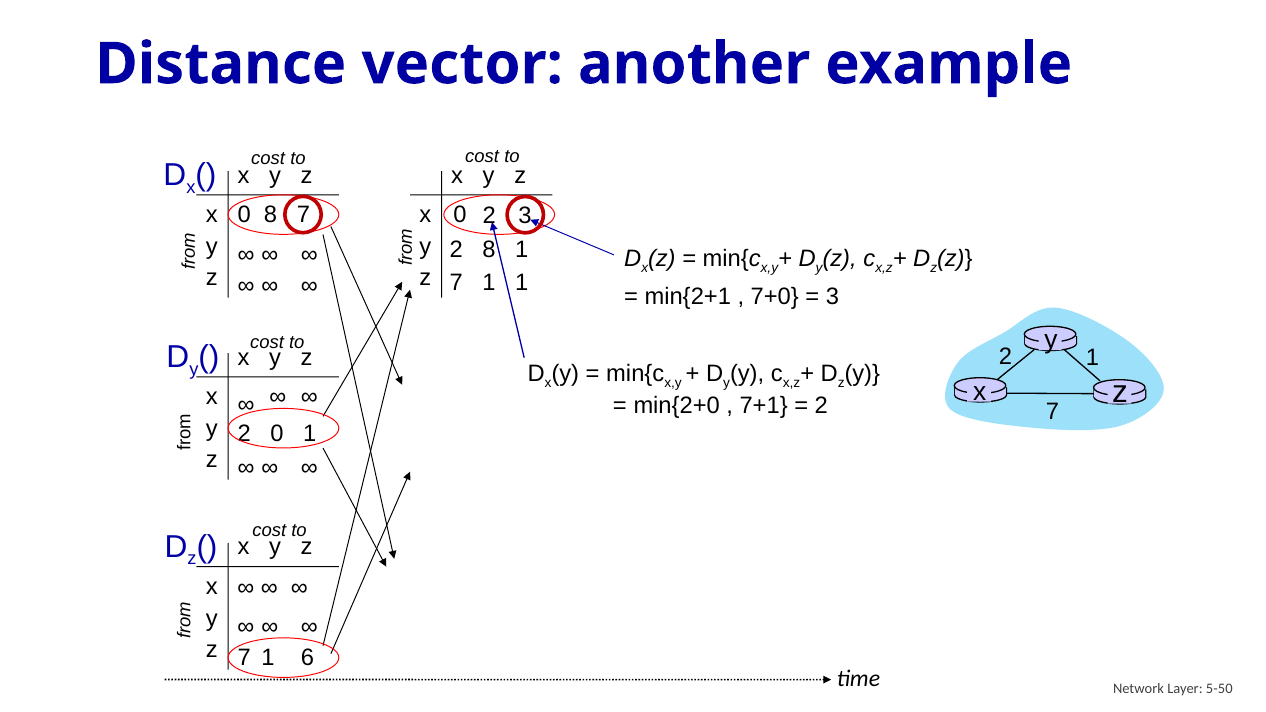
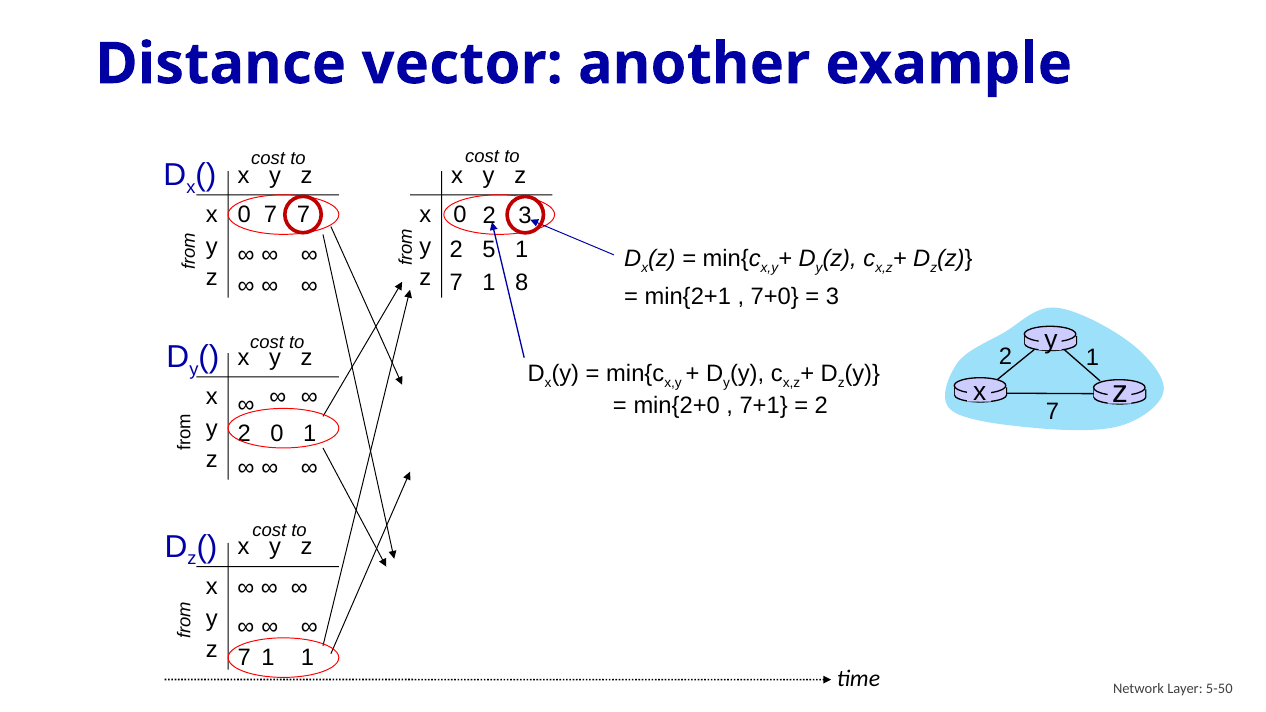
0 8: 8 -> 7
2 8: 8 -> 5
1 1: 1 -> 8
1 6: 6 -> 1
